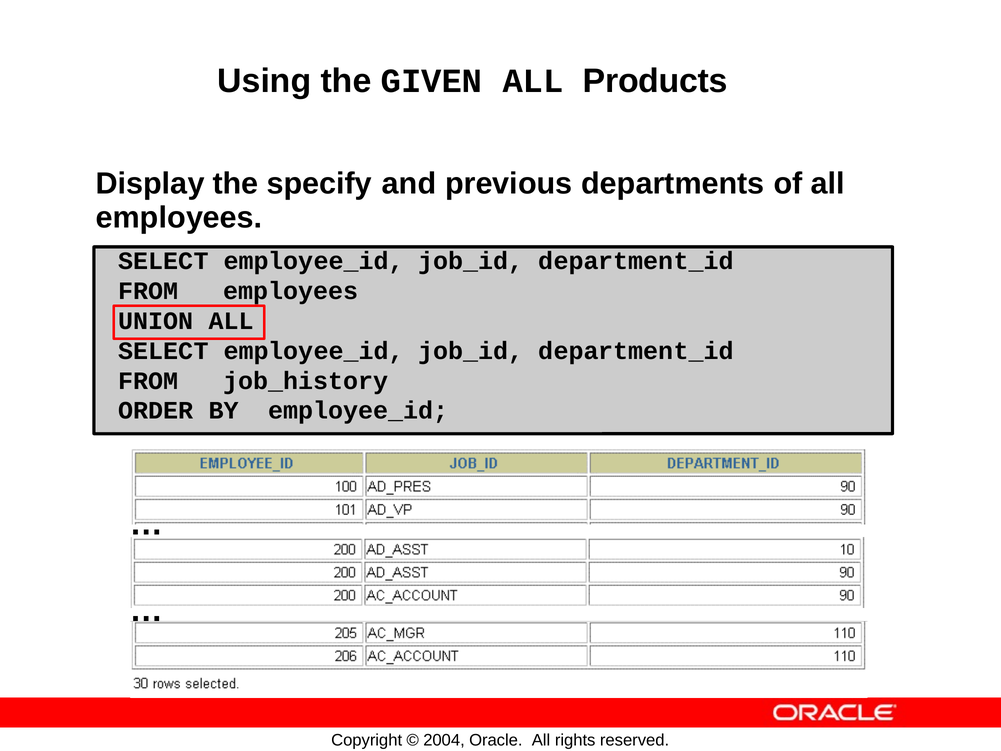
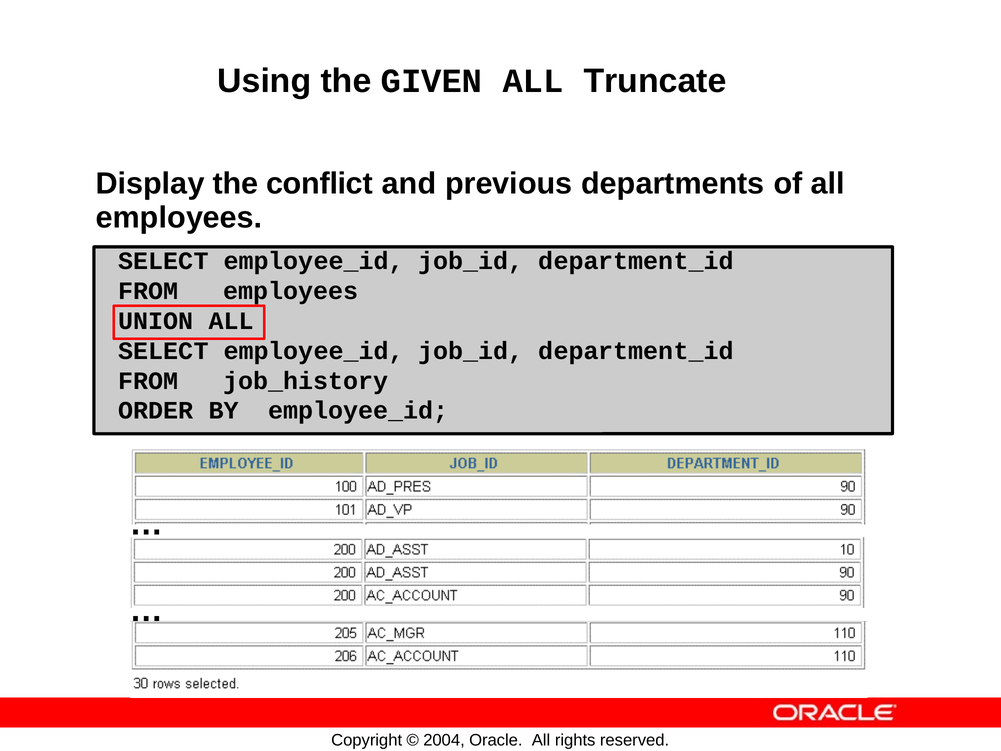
Products: Products -> Truncate
specify: specify -> conflict
